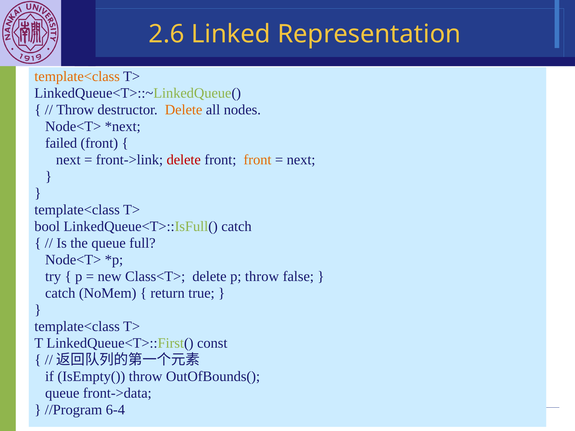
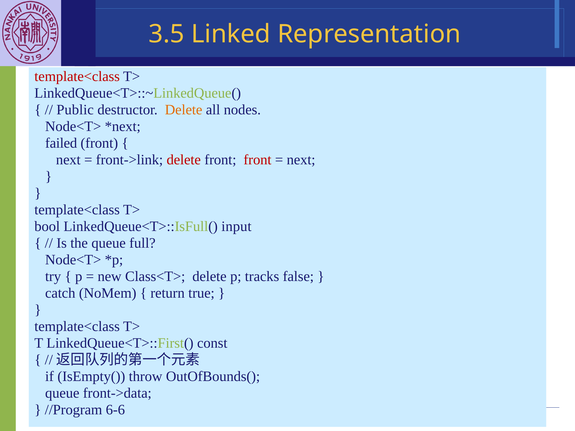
2.6: 2.6 -> 3.5
template<class at (77, 76) colour: orange -> red
Throw at (75, 110): Throw -> Public
front at (257, 160) colour: orange -> red
LinkedQueue<T>::IsFull( catch: catch -> input
p throw: throw -> tracks
6-4: 6-4 -> 6-6
